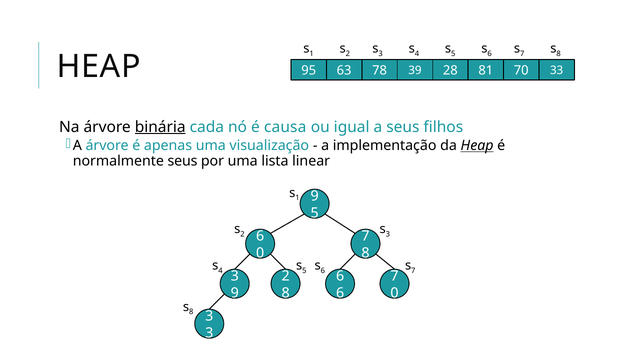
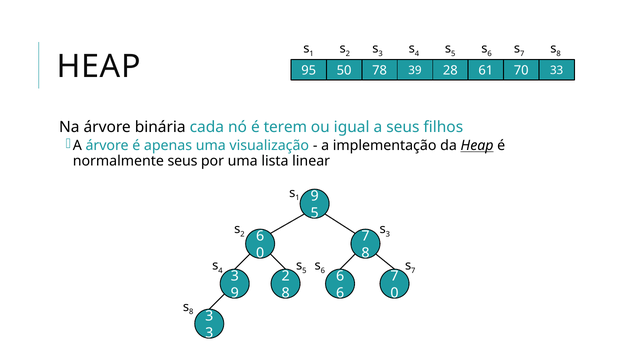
63: 63 -> 50
81: 81 -> 61
binária underline: present -> none
causa: causa -> terem
